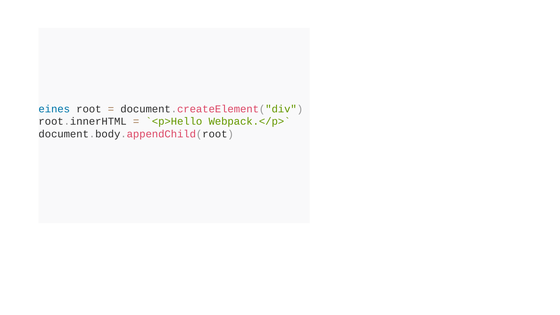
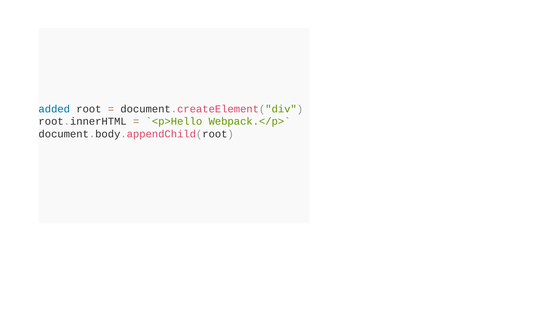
eines: eines -> added
